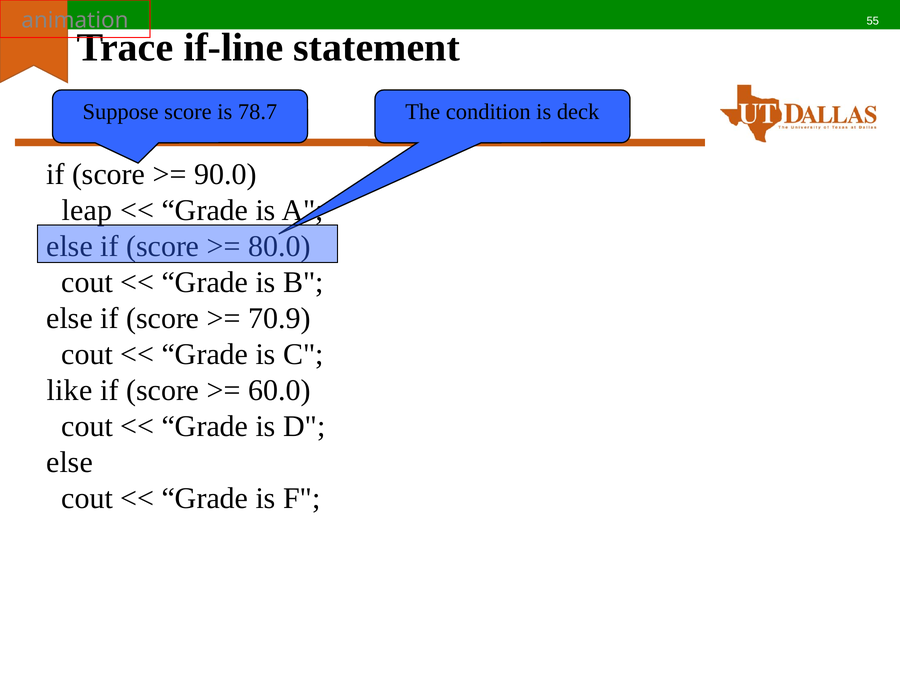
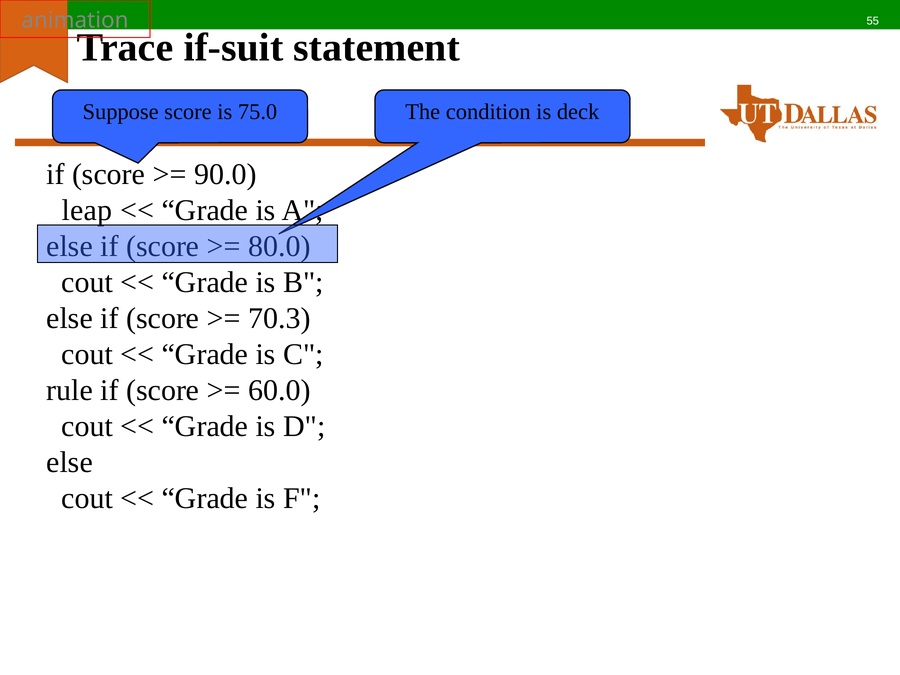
if-line: if-line -> if-suit
78.7: 78.7 -> 75.0
70.9: 70.9 -> 70.3
like: like -> rule
